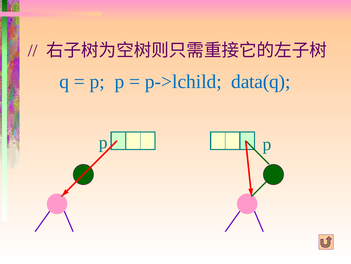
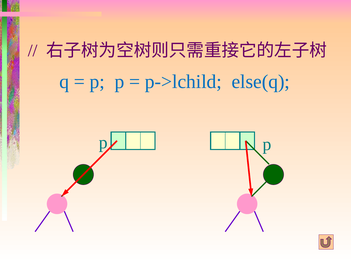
data(q: data(q -> else(q
